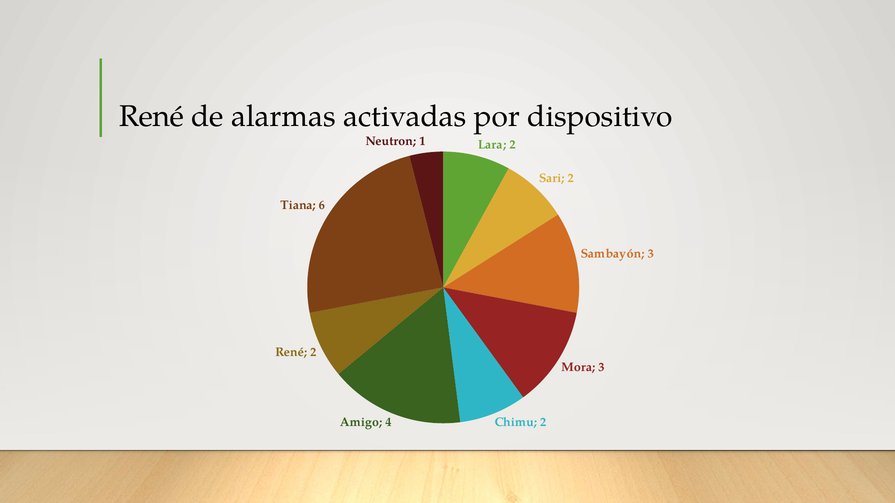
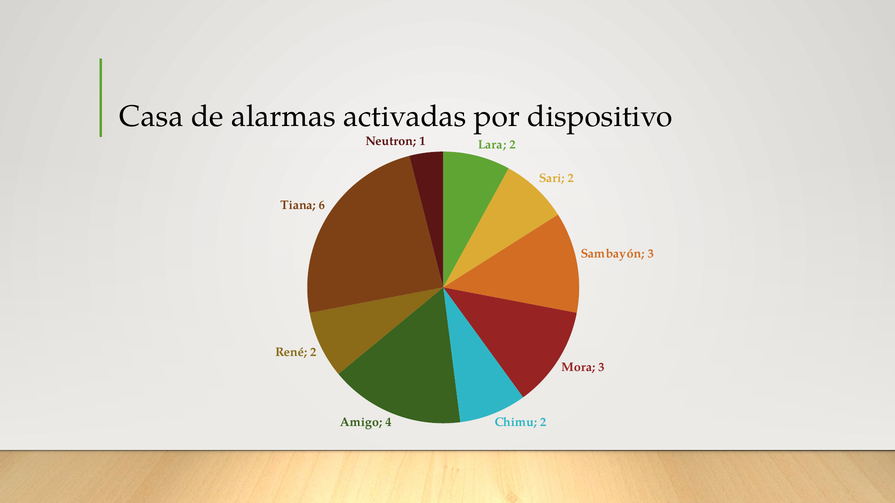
René at (152, 116): René -> Casa
